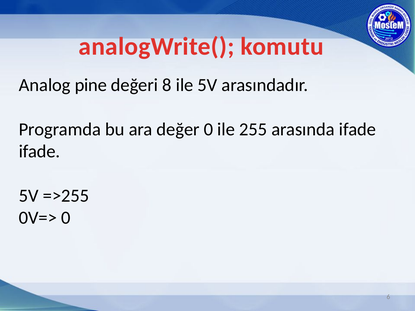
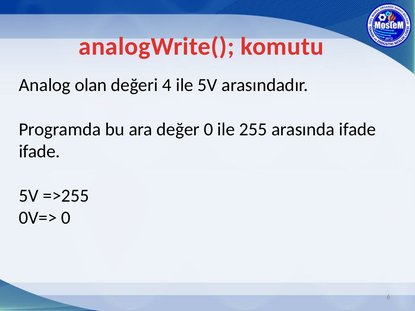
pine: pine -> olan
8: 8 -> 4
